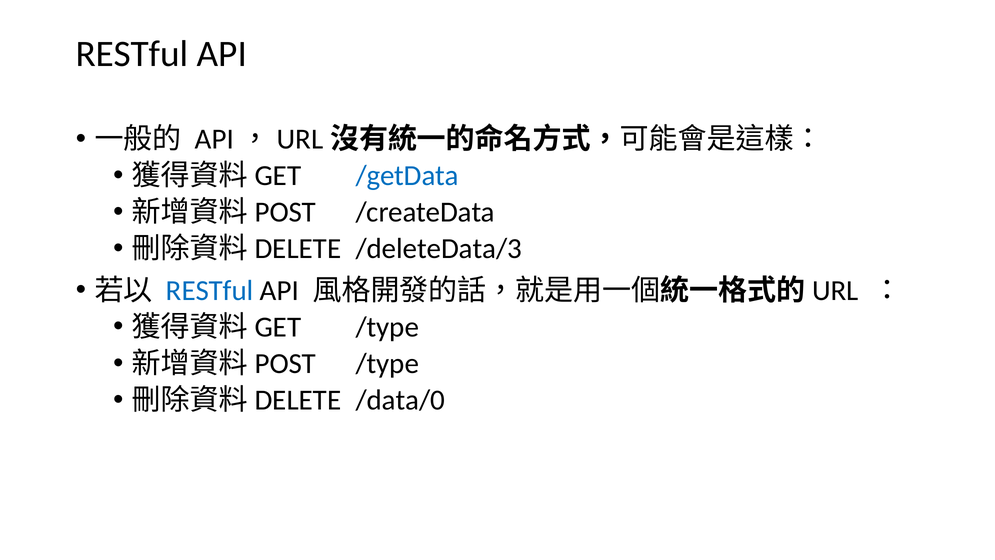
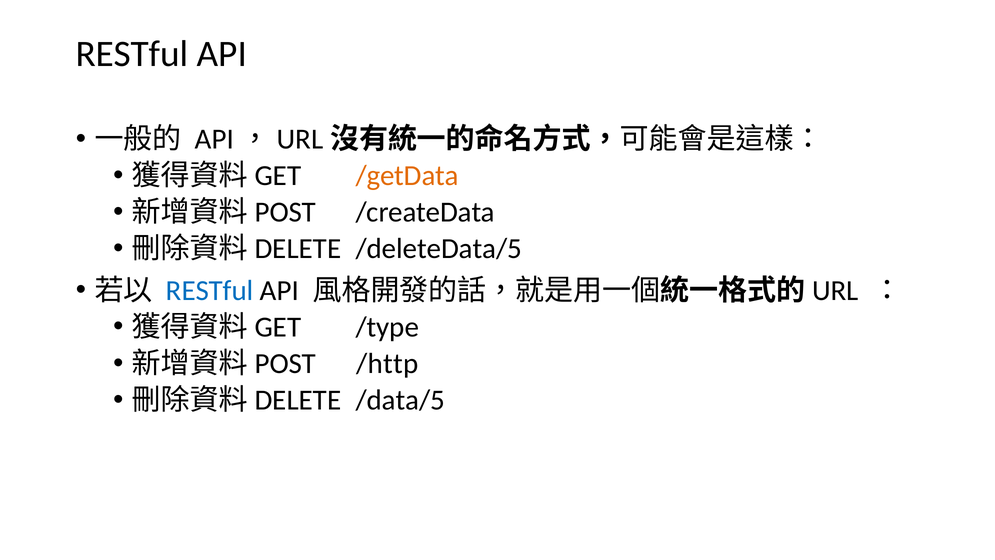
/getData colour: blue -> orange
/deleteData/3: /deleteData/3 -> /deleteData/5
/type at (387, 363): /type -> /http
/data/0: /data/0 -> /data/5
